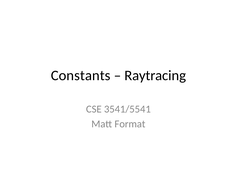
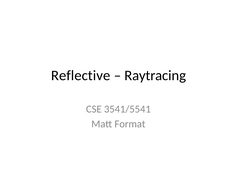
Constants: Constants -> Reflective
